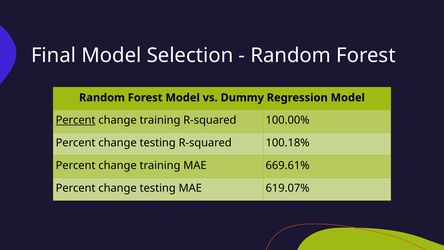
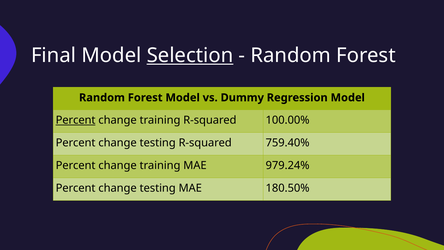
Selection underline: none -> present
100.18%: 100.18% -> 759.40%
669.61%: 669.61% -> 979.24%
619.07%: 619.07% -> 180.50%
